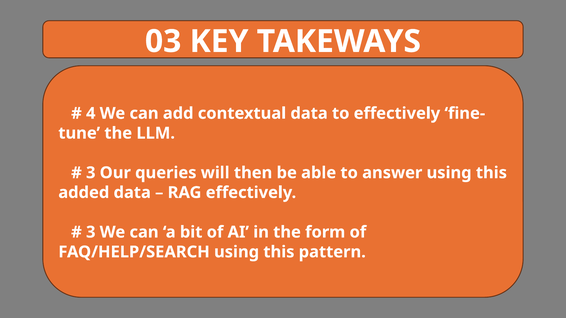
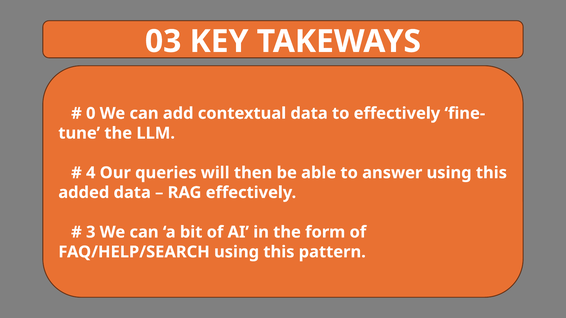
4: 4 -> 0
3 at (91, 173): 3 -> 4
